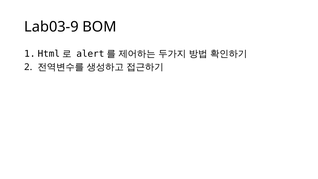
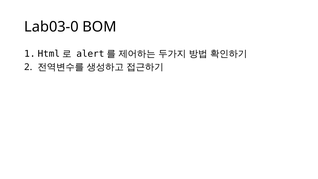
Lab03-9: Lab03-9 -> Lab03-0
